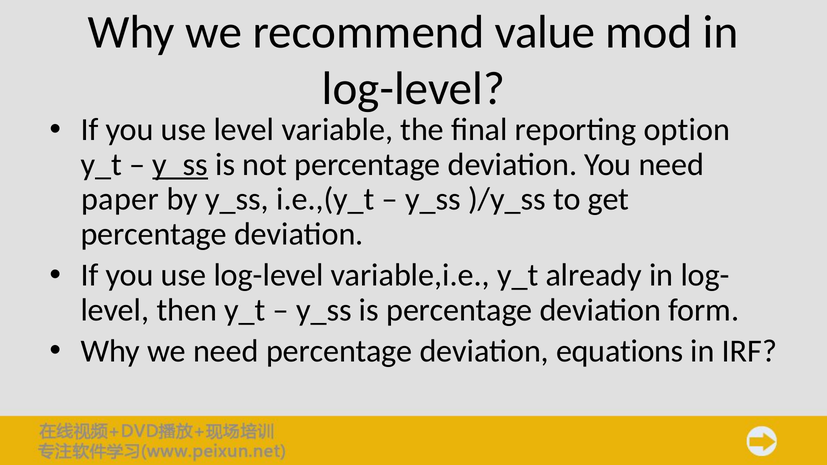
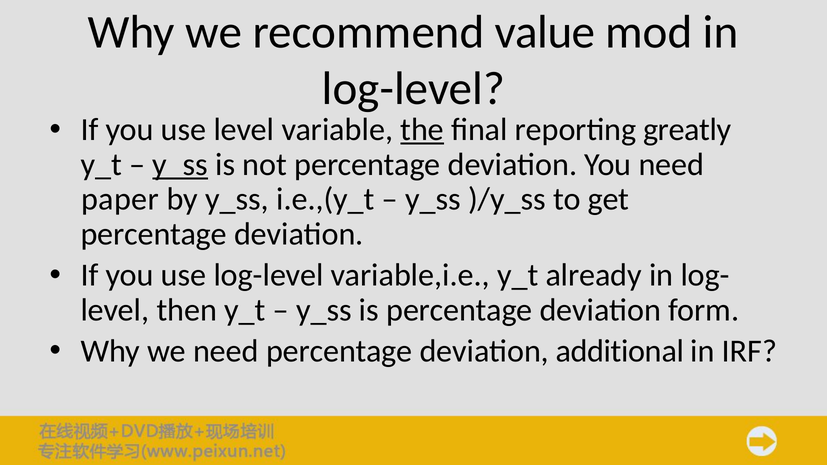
the underline: none -> present
option: option -> greatly
equations: equations -> additional
